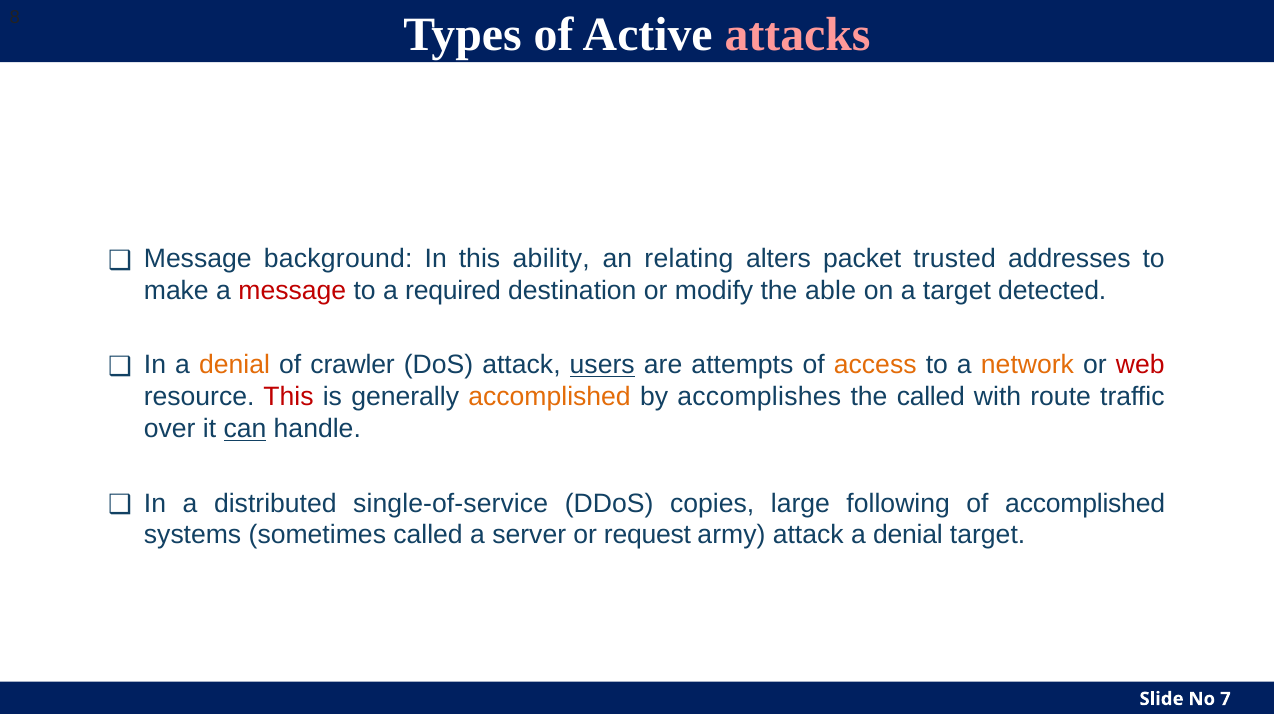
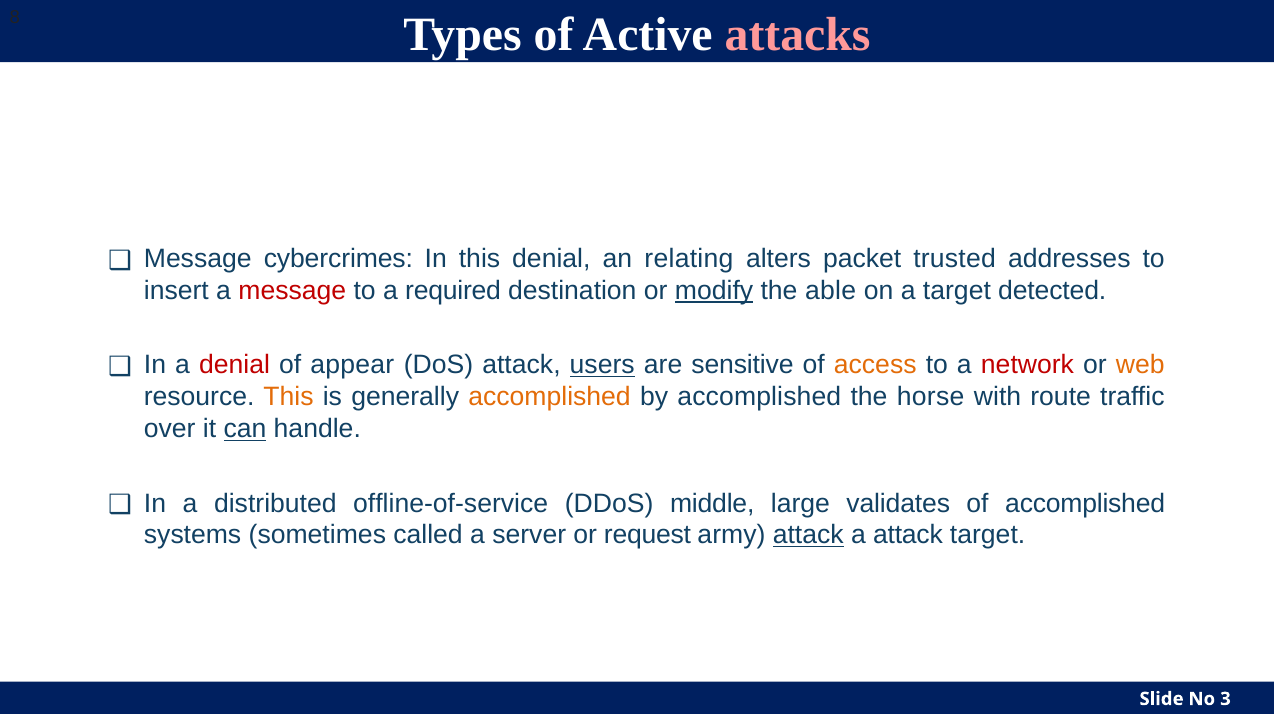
background: background -> cybercrimes
this ability: ability -> denial
make: make -> insert
modify underline: none -> present
denial at (234, 365) colour: orange -> red
crawler: crawler -> appear
attempts: attempts -> sensitive
network colour: orange -> red
web colour: red -> orange
This at (288, 397) colour: red -> orange
by accomplishes: accomplishes -> accomplished
the called: called -> horse
single-of-service: single-of-service -> offline-of-service
copies: copies -> middle
following: following -> validates
attack at (808, 535) underline: none -> present
denial at (908, 535): denial -> attack
7: 7 -> 3
